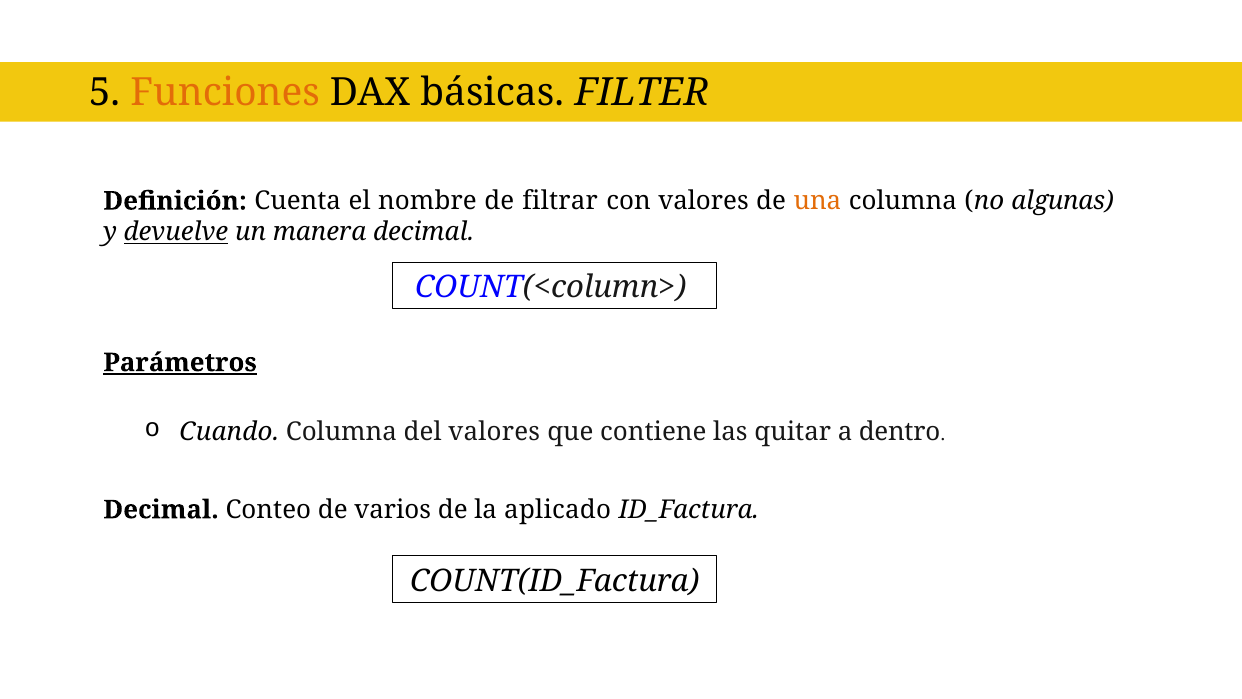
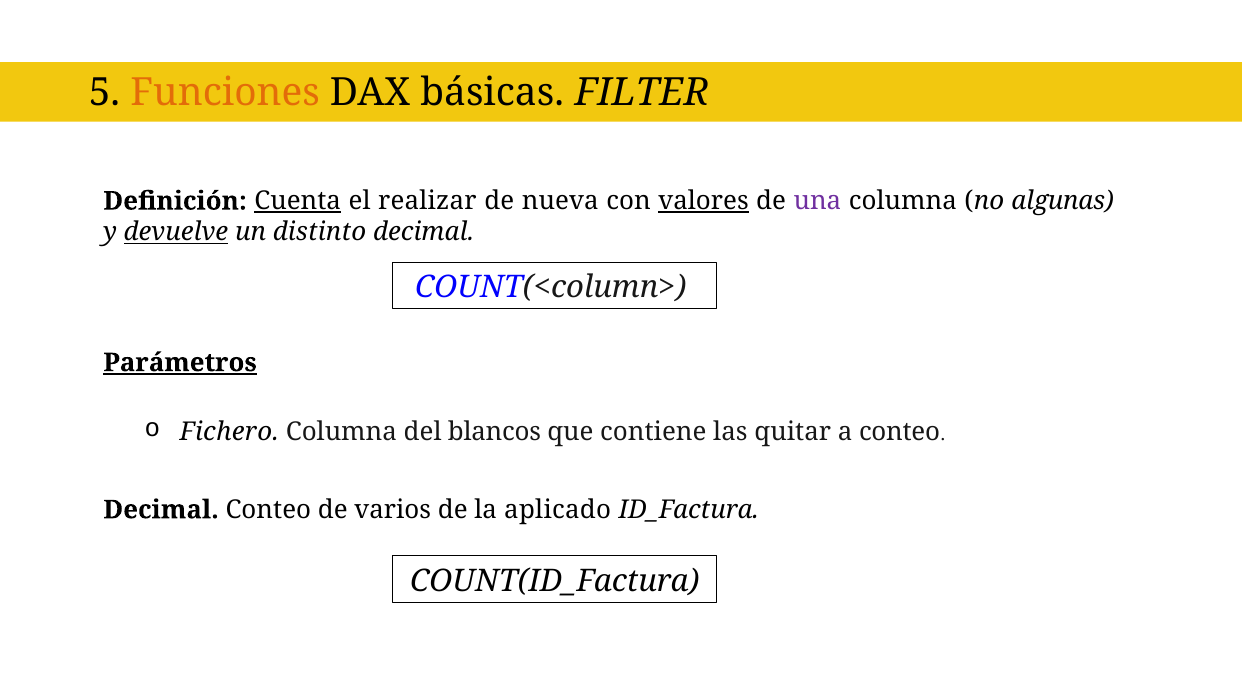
Cuenta underline: none -> present
nombre: nombre -> realizar
filtrar: filtrar -> nueva
valores at (704, 201) underline: none -> present
una colour: orange -> purple
manera: manera -> distinto
Cuando: Cuando -> Fichero
del valores: valores -> blancos
a dentro: dentro -> conteo
